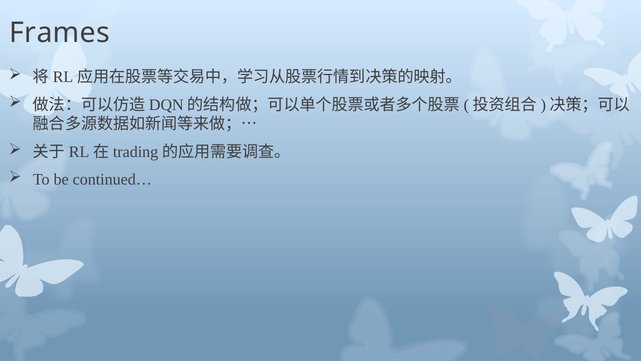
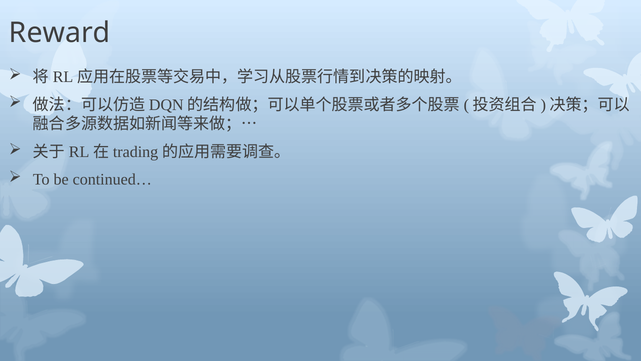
Frames: Frames -> Reward
